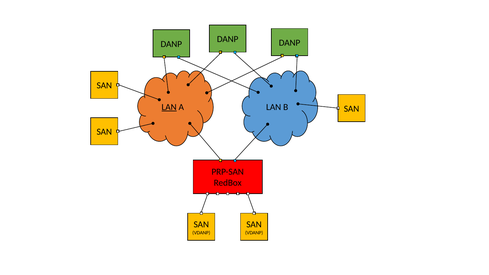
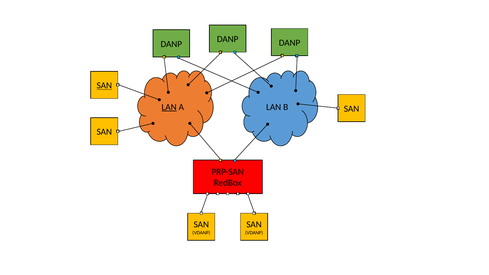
SAN at (104, 86) underline: none -> present
